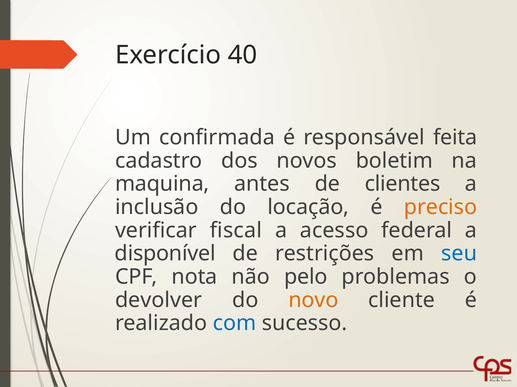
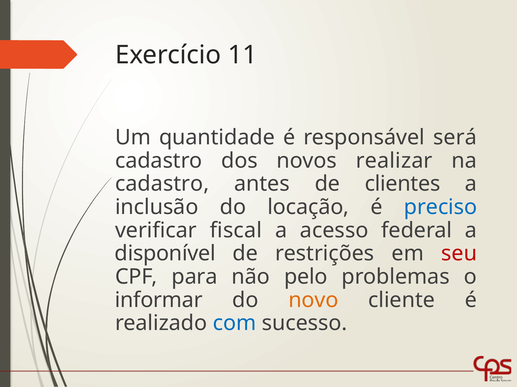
40: 40 -> 11
confirmada: confirmada -> quantidade
feita: feita -> será
boletim: boletim -> realizar
maquina at (162, 184): maquina -> cadastro
preciso colour: orange -> blue
seu colour: blue -> red
nota: nota -> para
devolver: devolver -> informar
